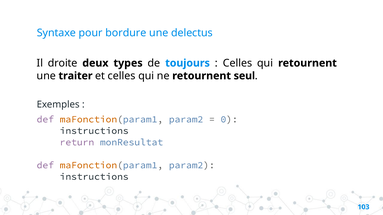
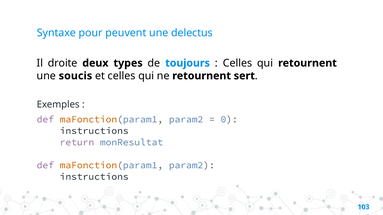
bordure: bordure -> peuvent
traiter: traiter -> soucis
seul: seul -> sert
